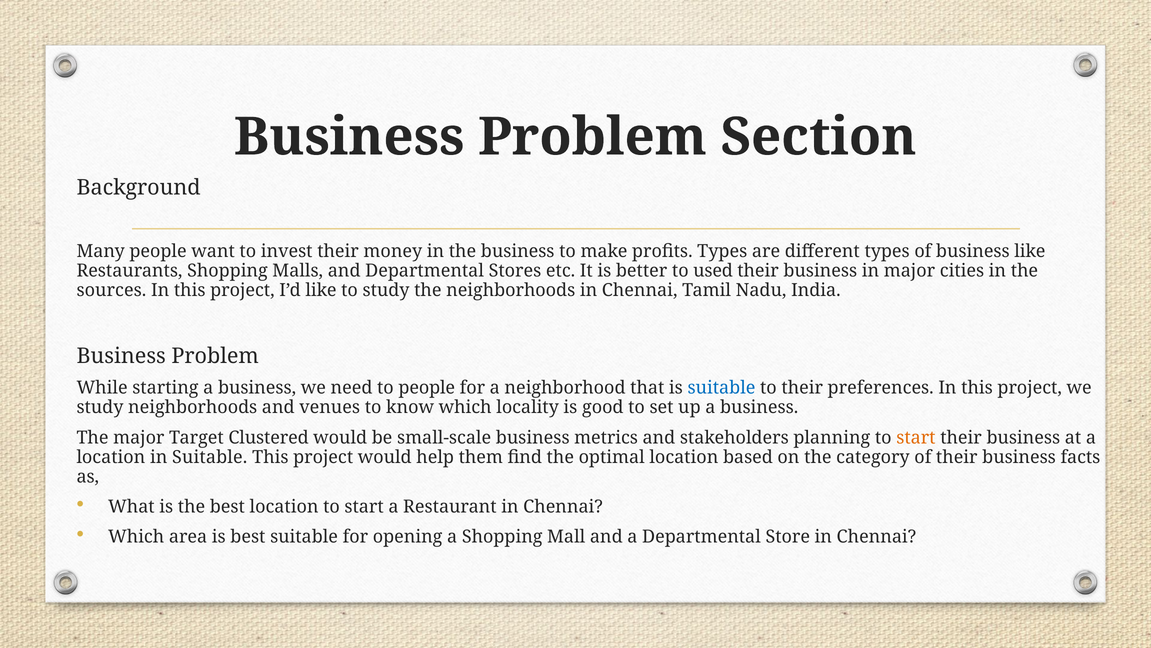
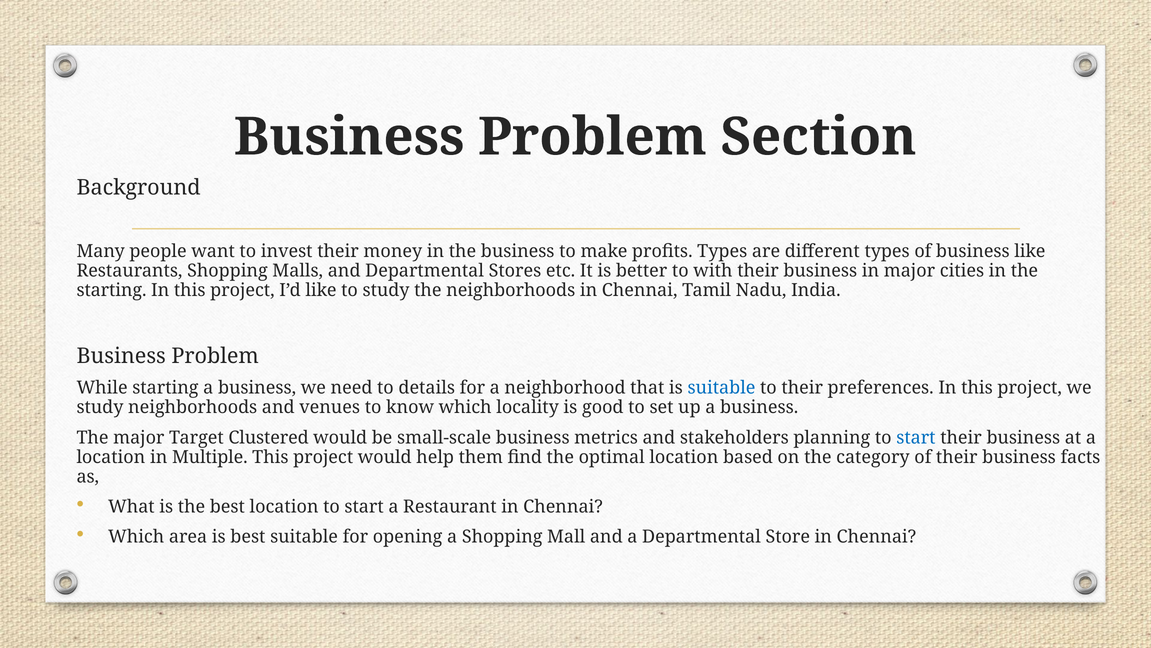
used: used -> with
sources at (111, 290): sources -> starting
to people: people -> details
start at (916, 437) colour: orange -> blue
in Suitable: Suitable -> Multiple
